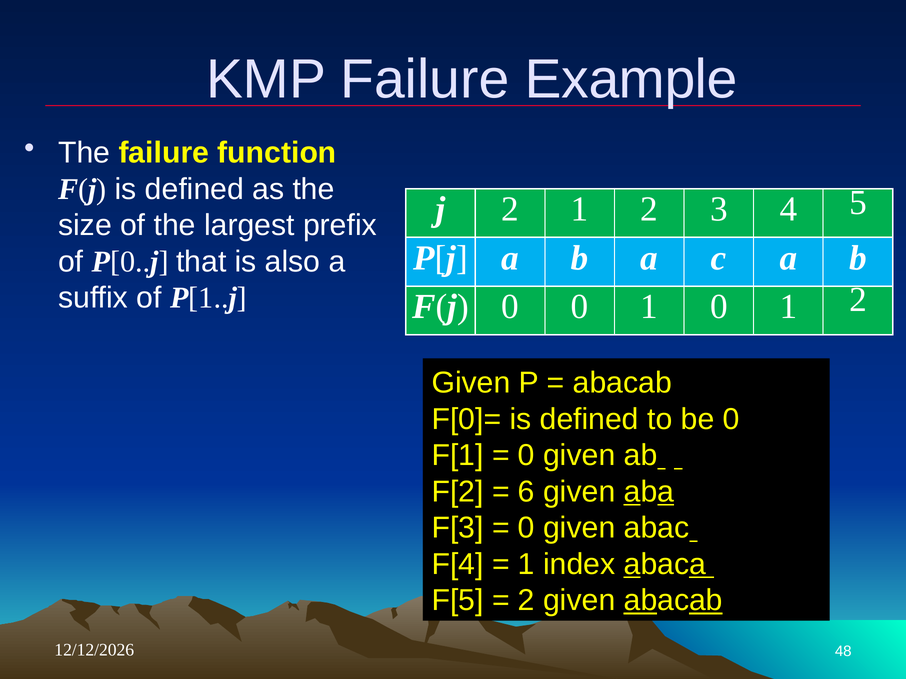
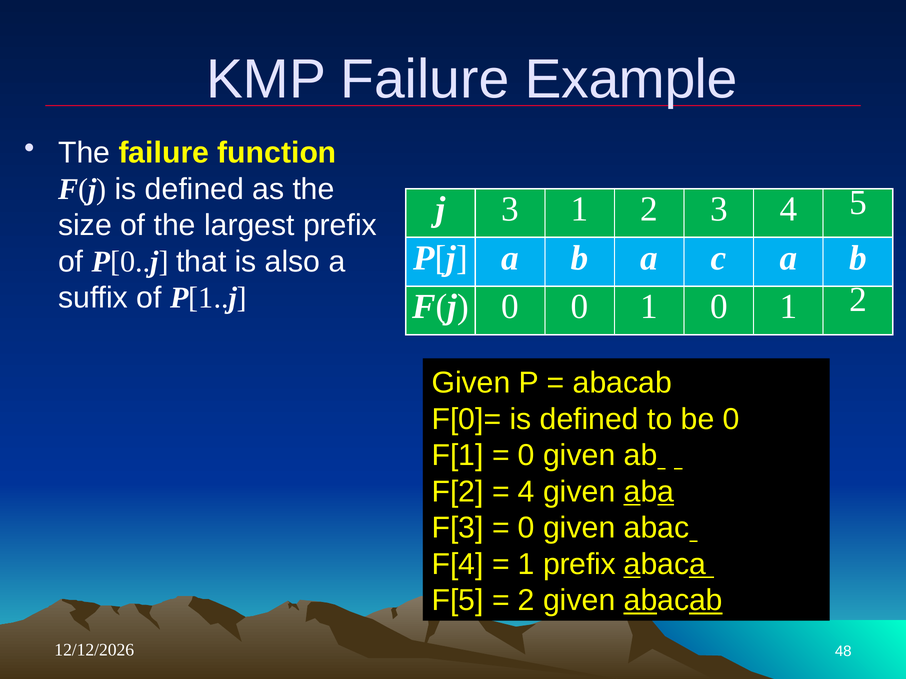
j 2: 2 -> 3
6 at (526, 492): 6 -> 4
1 index: index -> prefix
